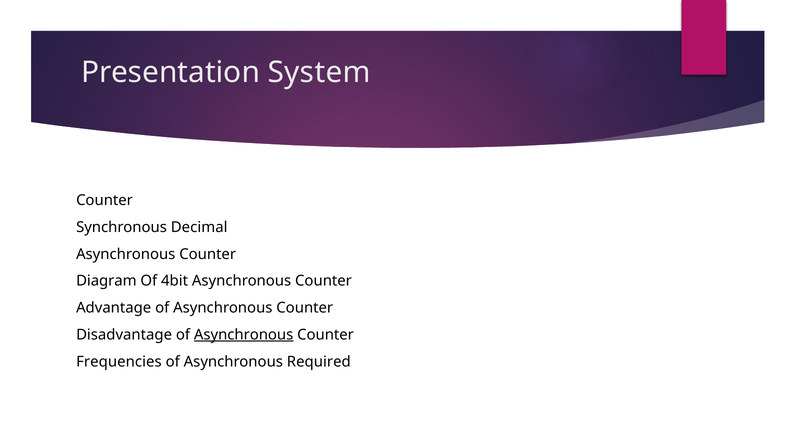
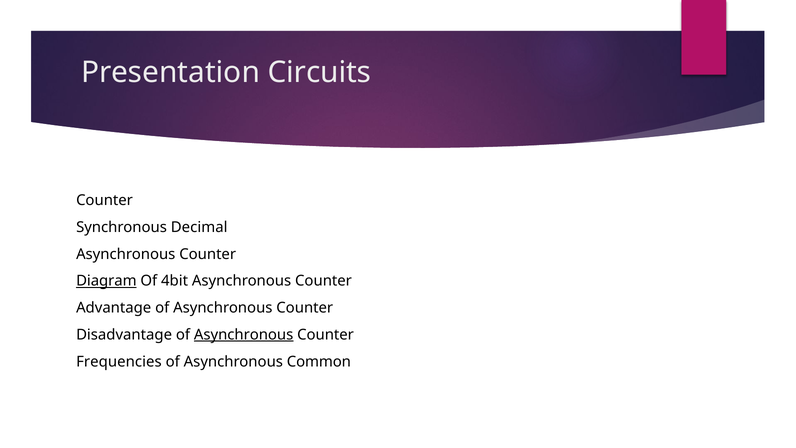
System: System -> Circuits
Diagram underline: none -> present
Required: Required -> Common
